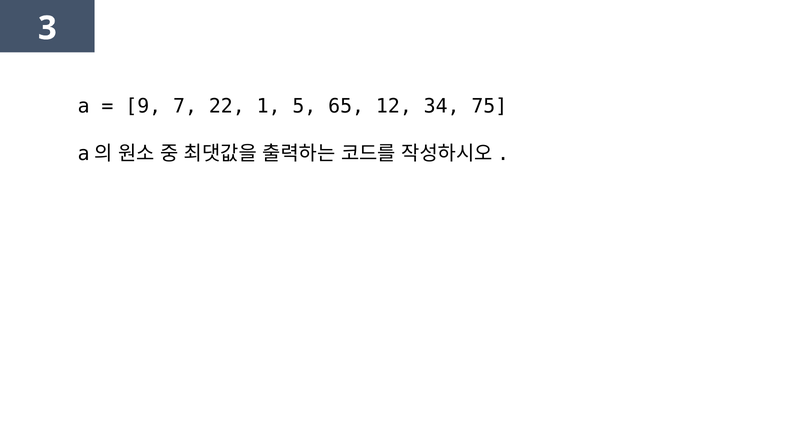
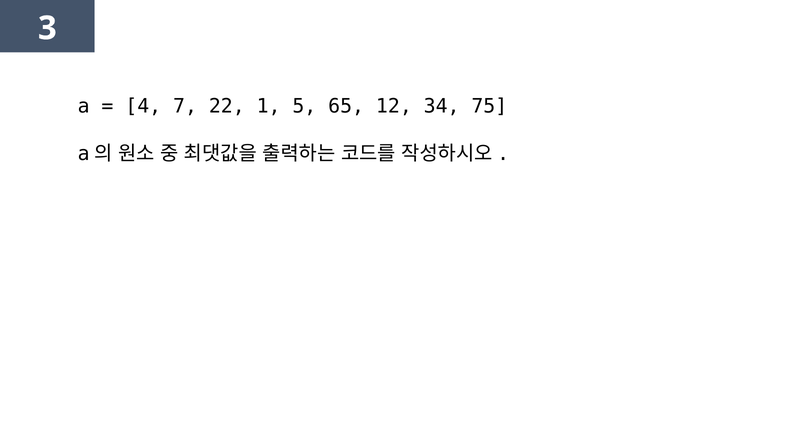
9: 9 -> 4
